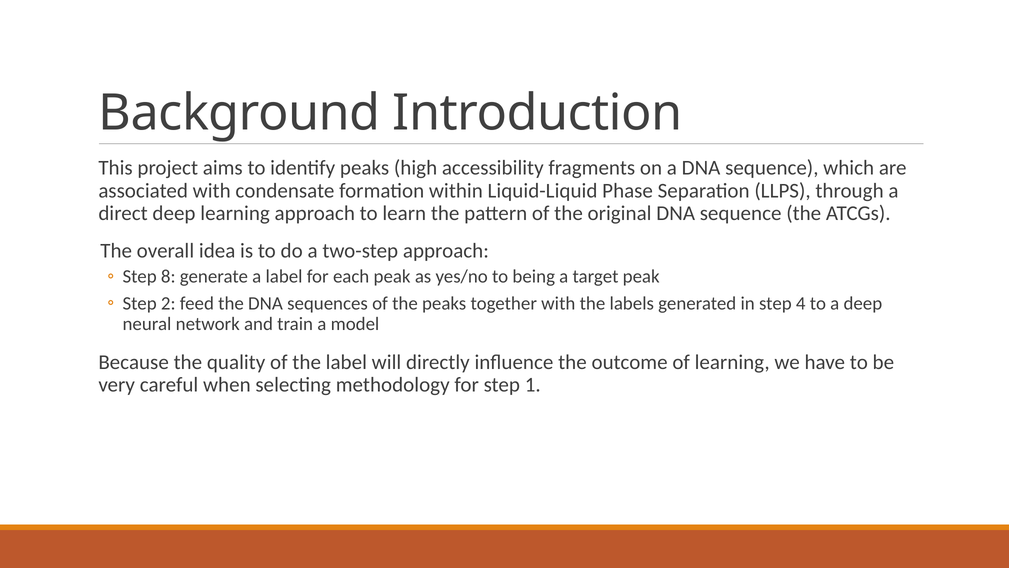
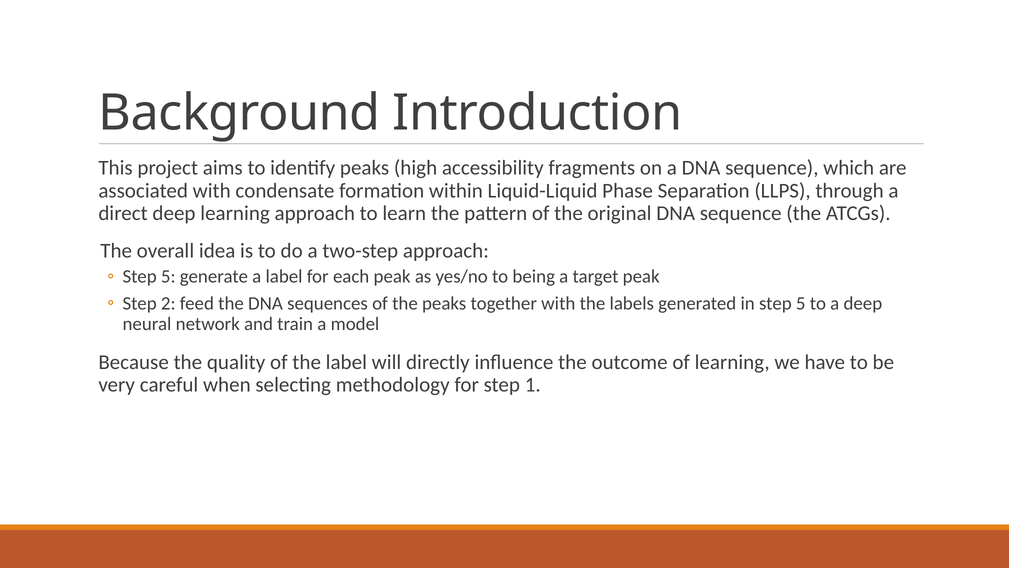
8 at (168, 276): 8 -> 5
in step 4: 4 -> 5
